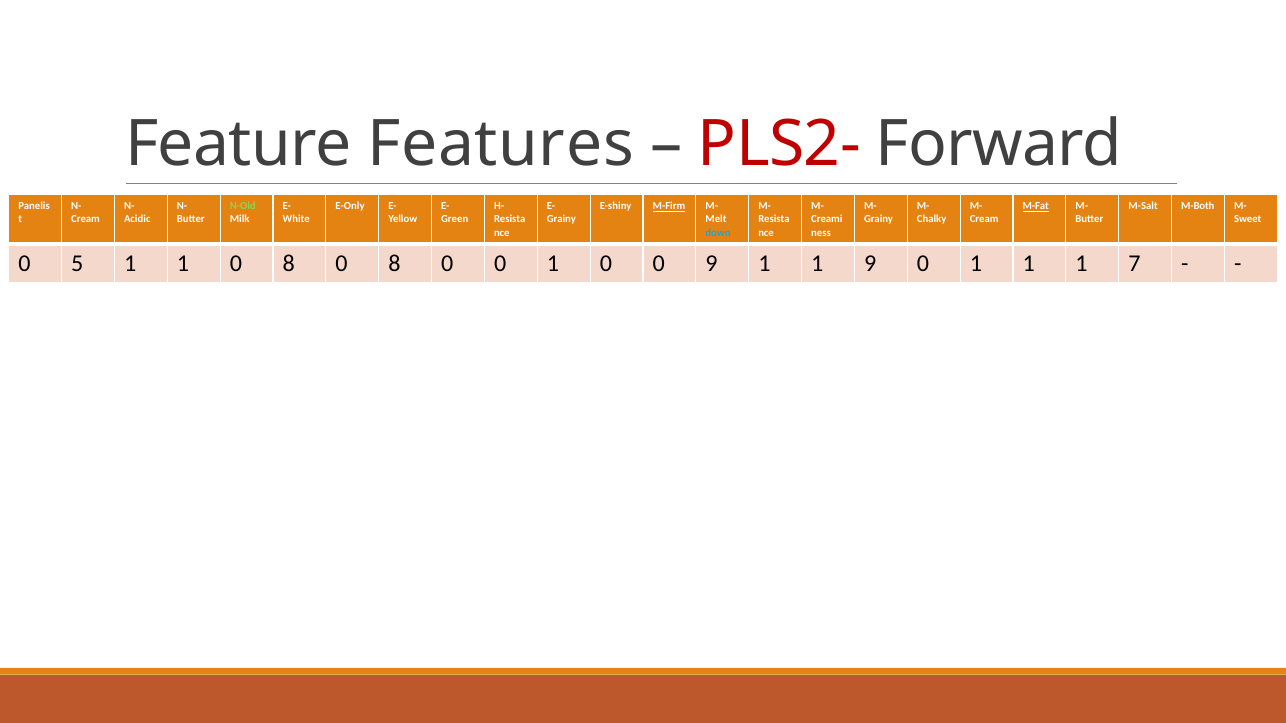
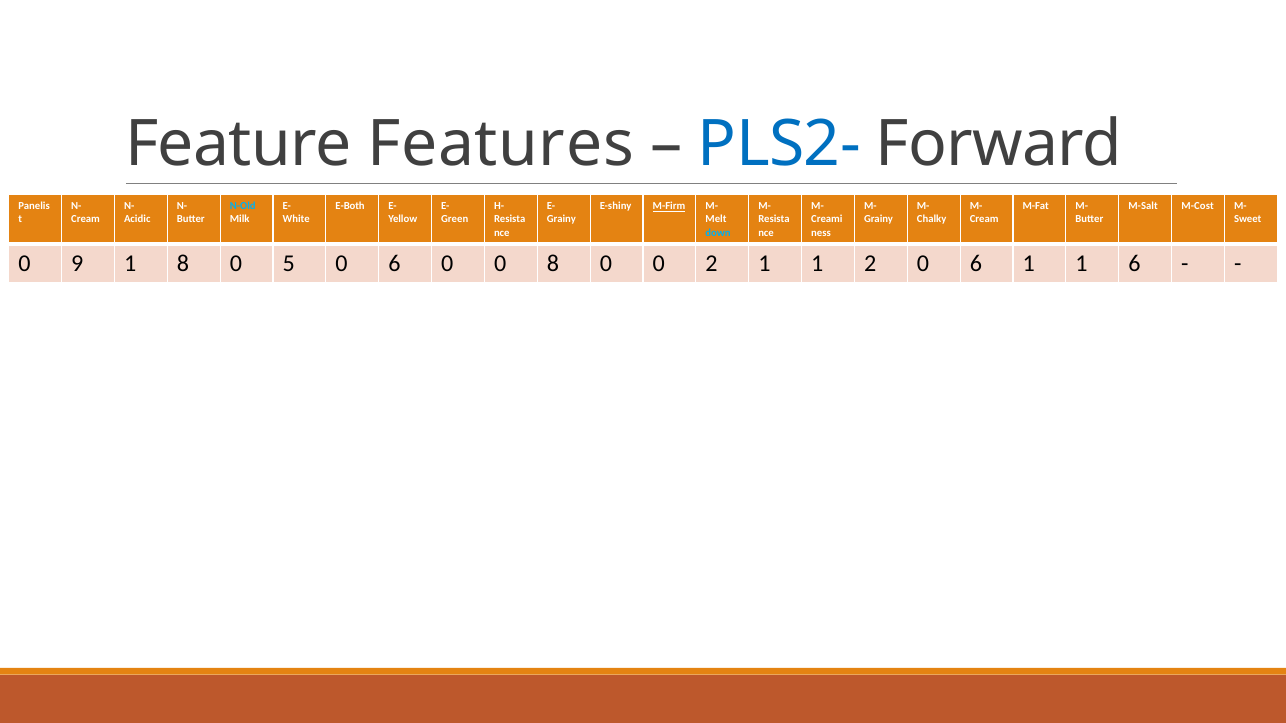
PLS2- colour: red -> blue
N-Old colour: light green -> light blue
E-Only: E-Only -> E-Both
M-Fat underline: present -> none
M-Both: M-Both -> M-Cost
5: 5 -> 9
1 at (183, 264): 1 -> 8
8 at (289, 264): 8 -> 5
8 at (394, 264): 8 -> 6
0 0 1: 1 -> 8
0 9: 9 -> 2
1 9: 9 -> 2
1 at (976, 264): 1 -> 6
1 7: 7 -> 6
